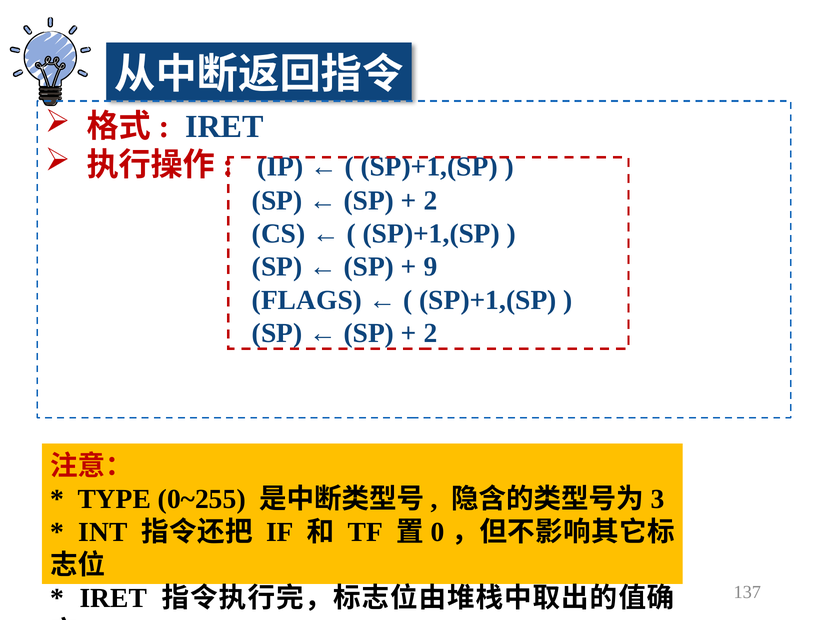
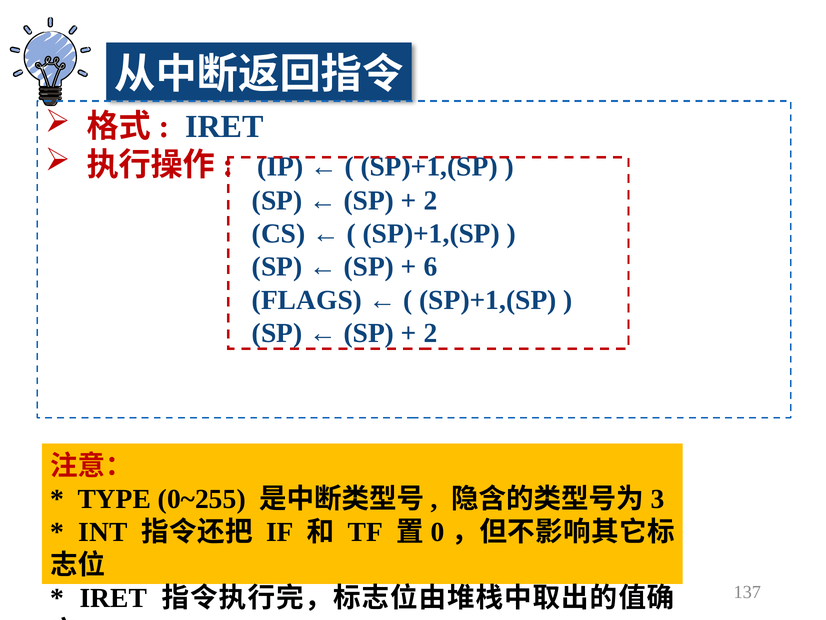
9: 9 -> 6
